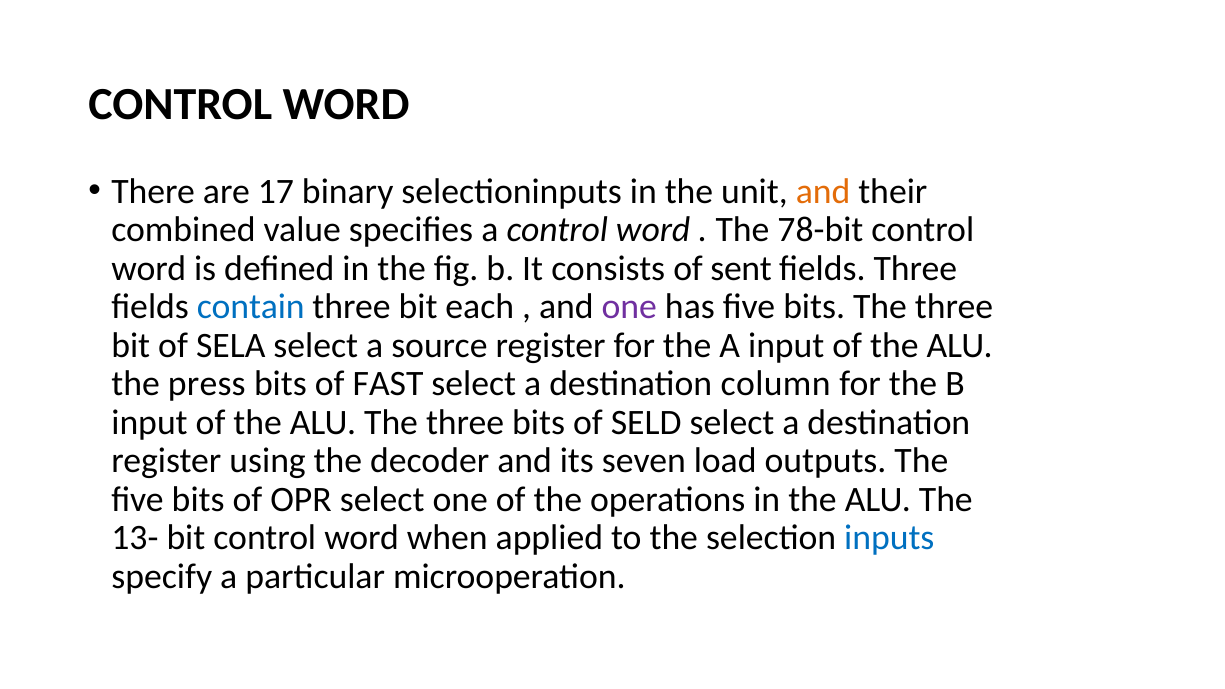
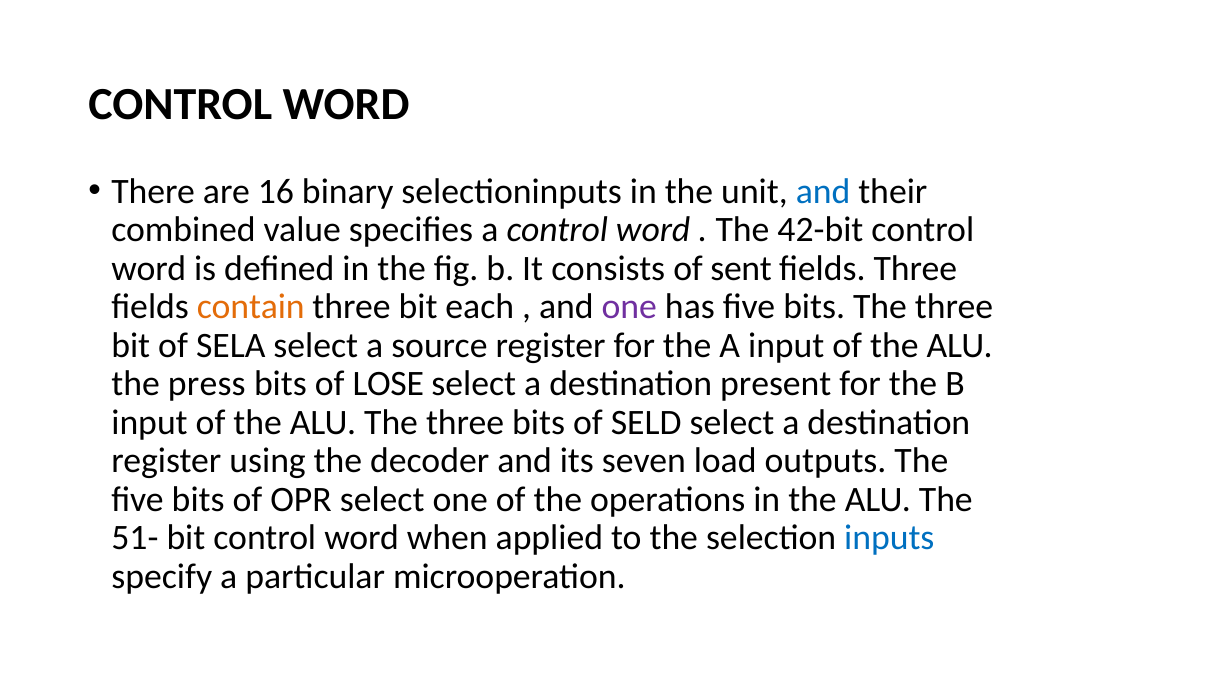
17: 17 -> 16
and at (823, 191) colour: orange -> blue
78-bit: 78-bit -> 42-bit
contain colour: blue -> orange
FAST: FAST -> LOSE
column: column -> present
13-: 13- -> 51-
